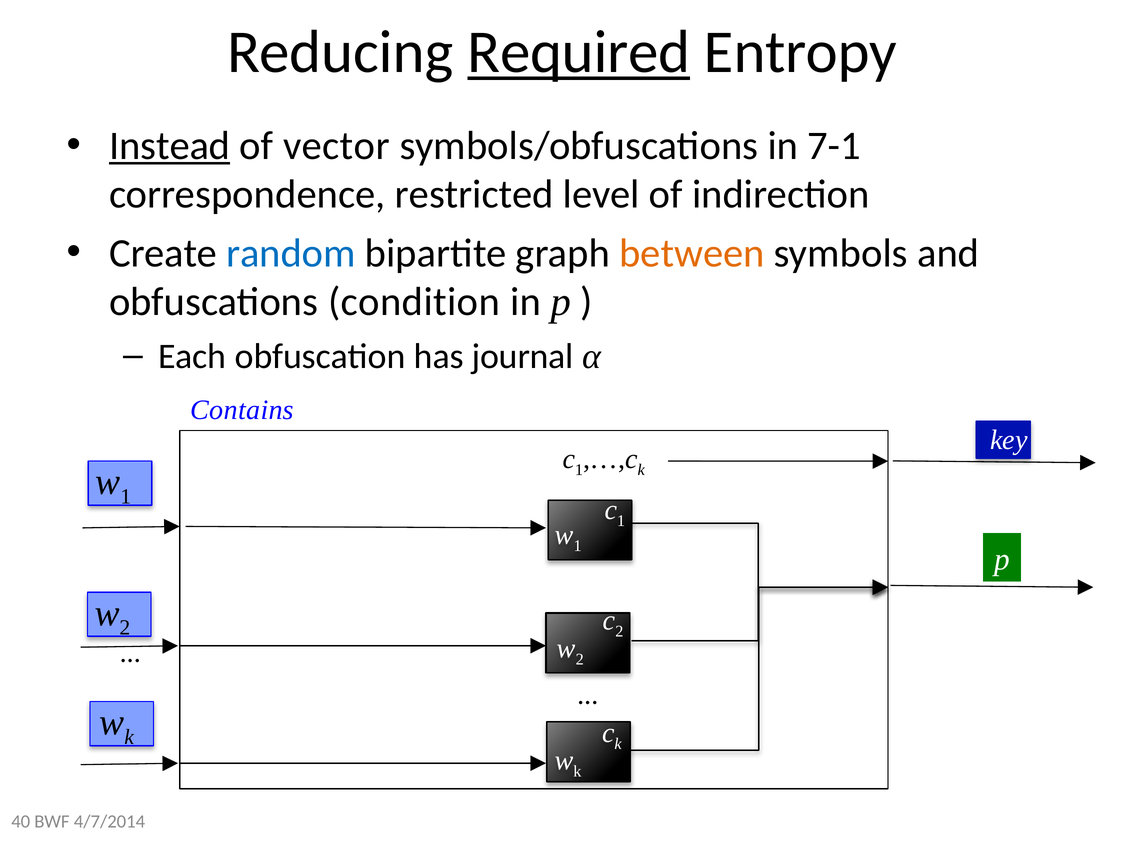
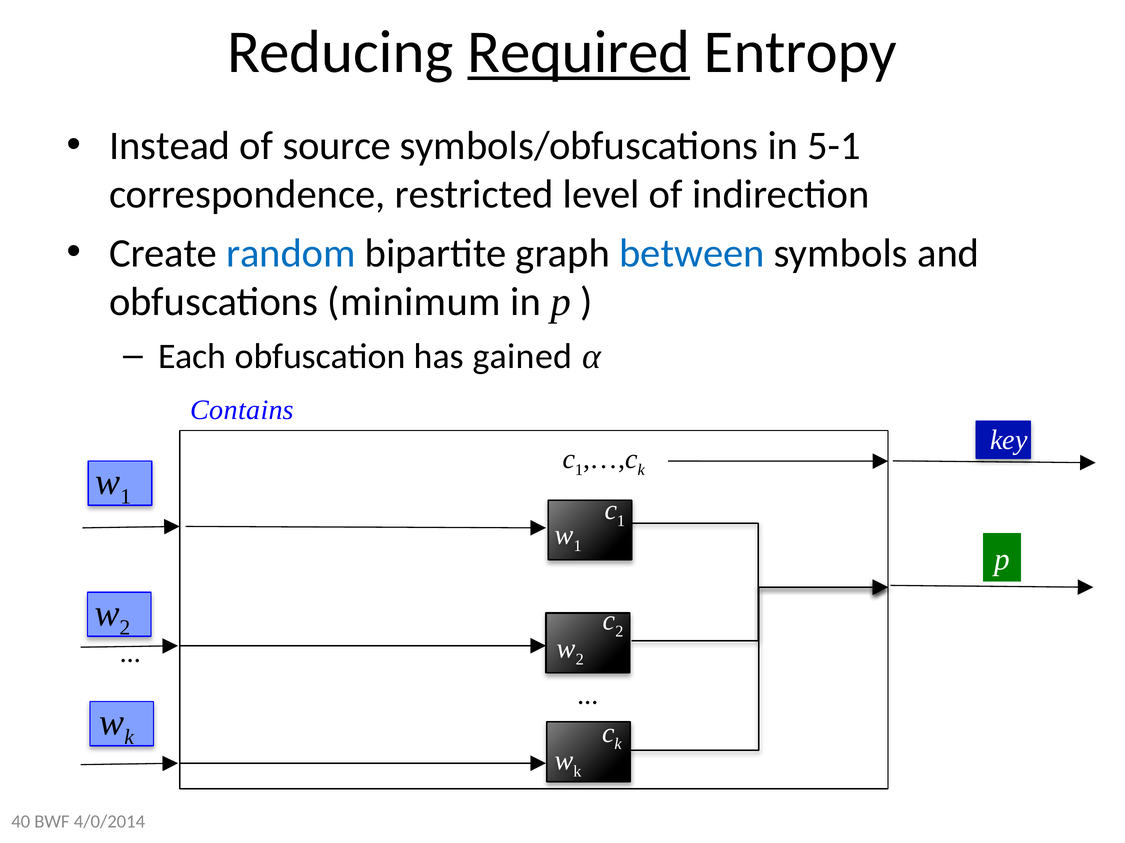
Instead underline: present -> none
vector: vector -> source
7-1: 7-1 -> 5-1
between colour: orange -> blue
condition: condition -> minimum
journal: journal -> gained
4/7/2014: 4/7/2014 -> 4/0/2014
